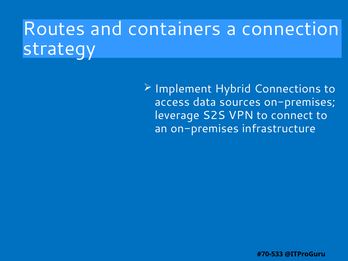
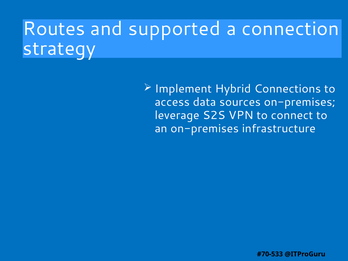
containers: containers -> supported
